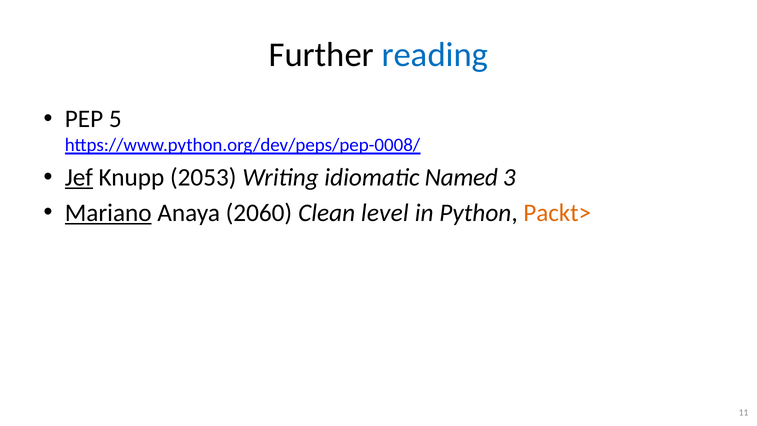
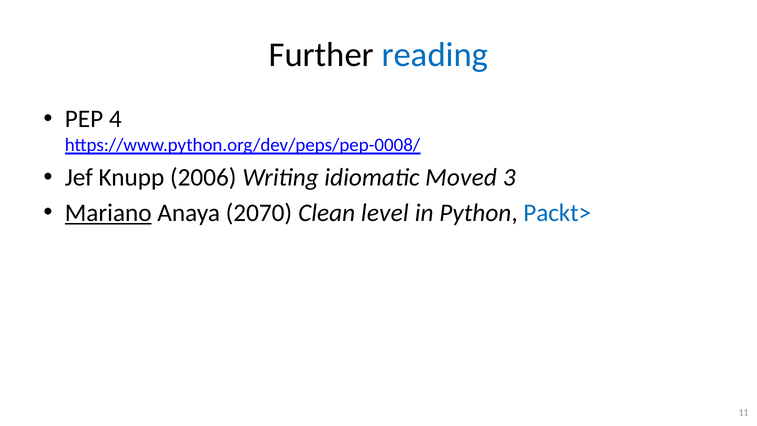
5: 5 -> 4
Jef underline: present -> none
2053: 2053 -> 2006
Named: Named -> Moved
2060: 2060 -> 2070
Packt> colour: orange -> blue
